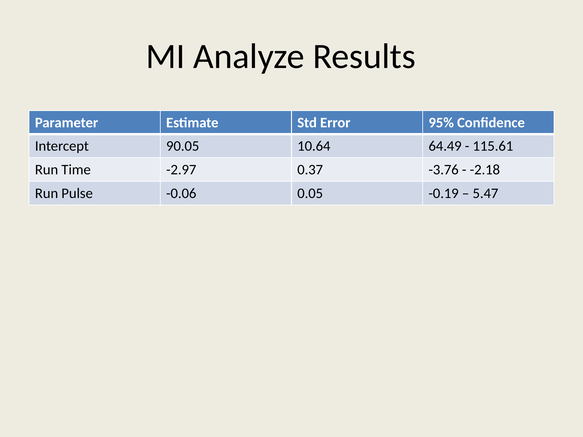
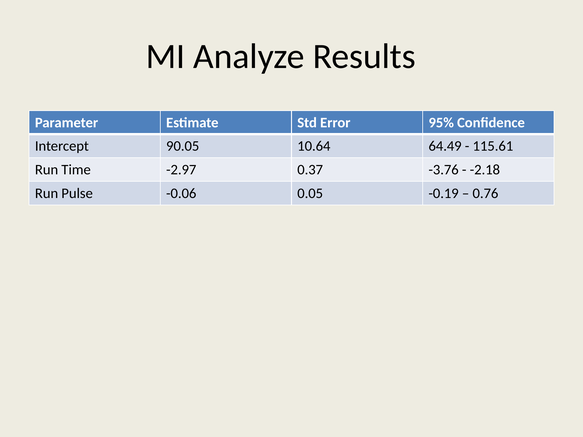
5.47: 5.47 -> 0.76
